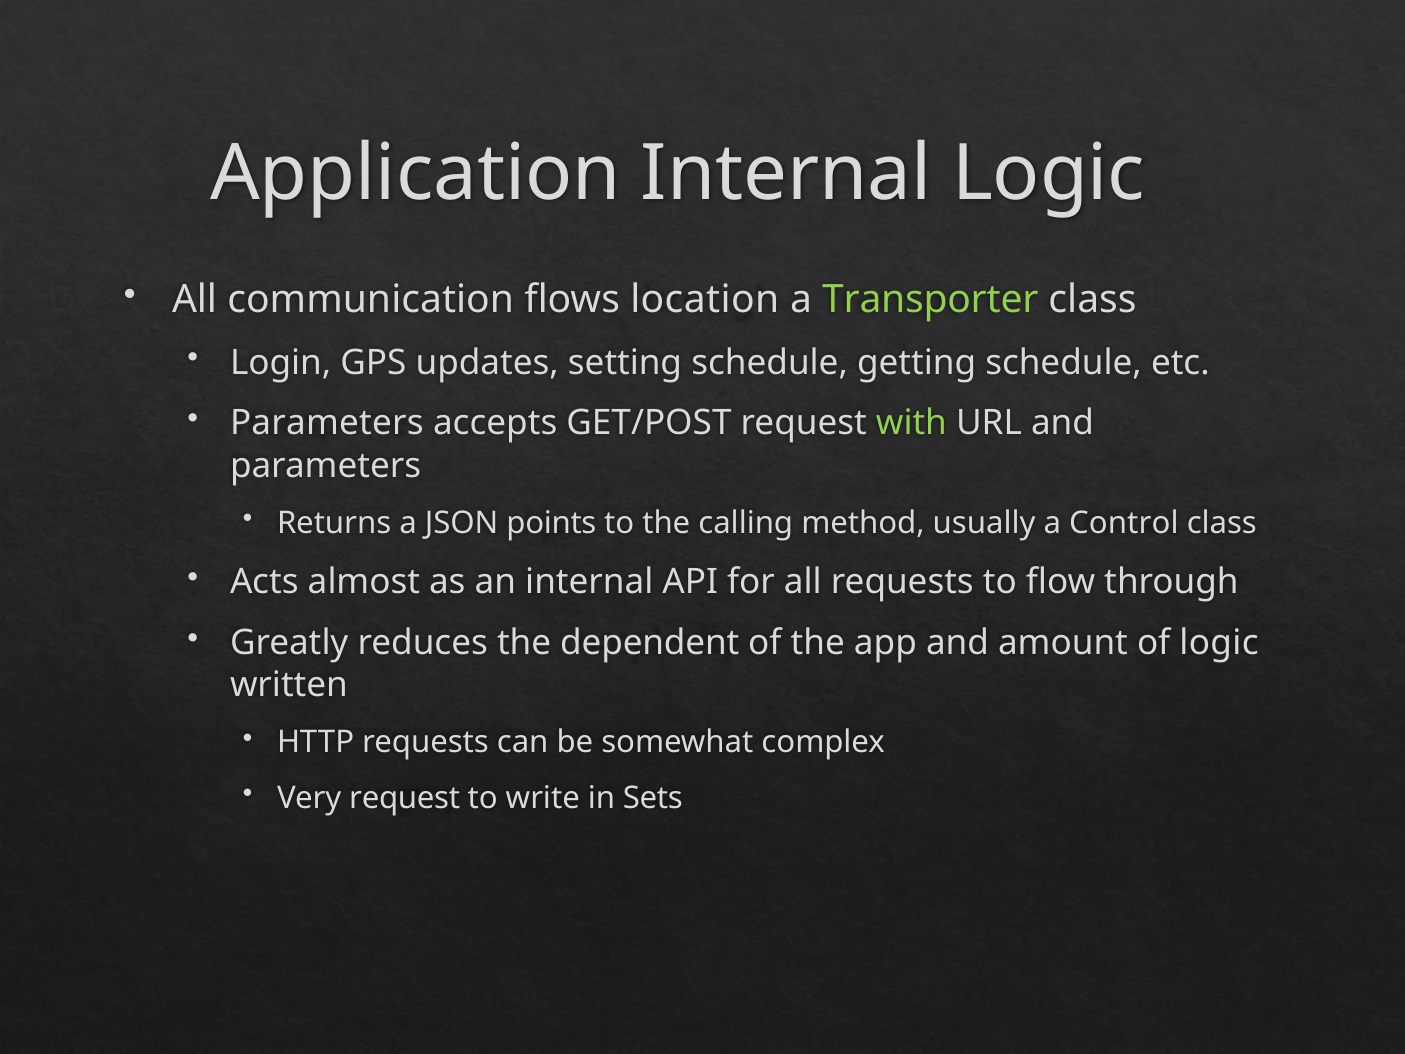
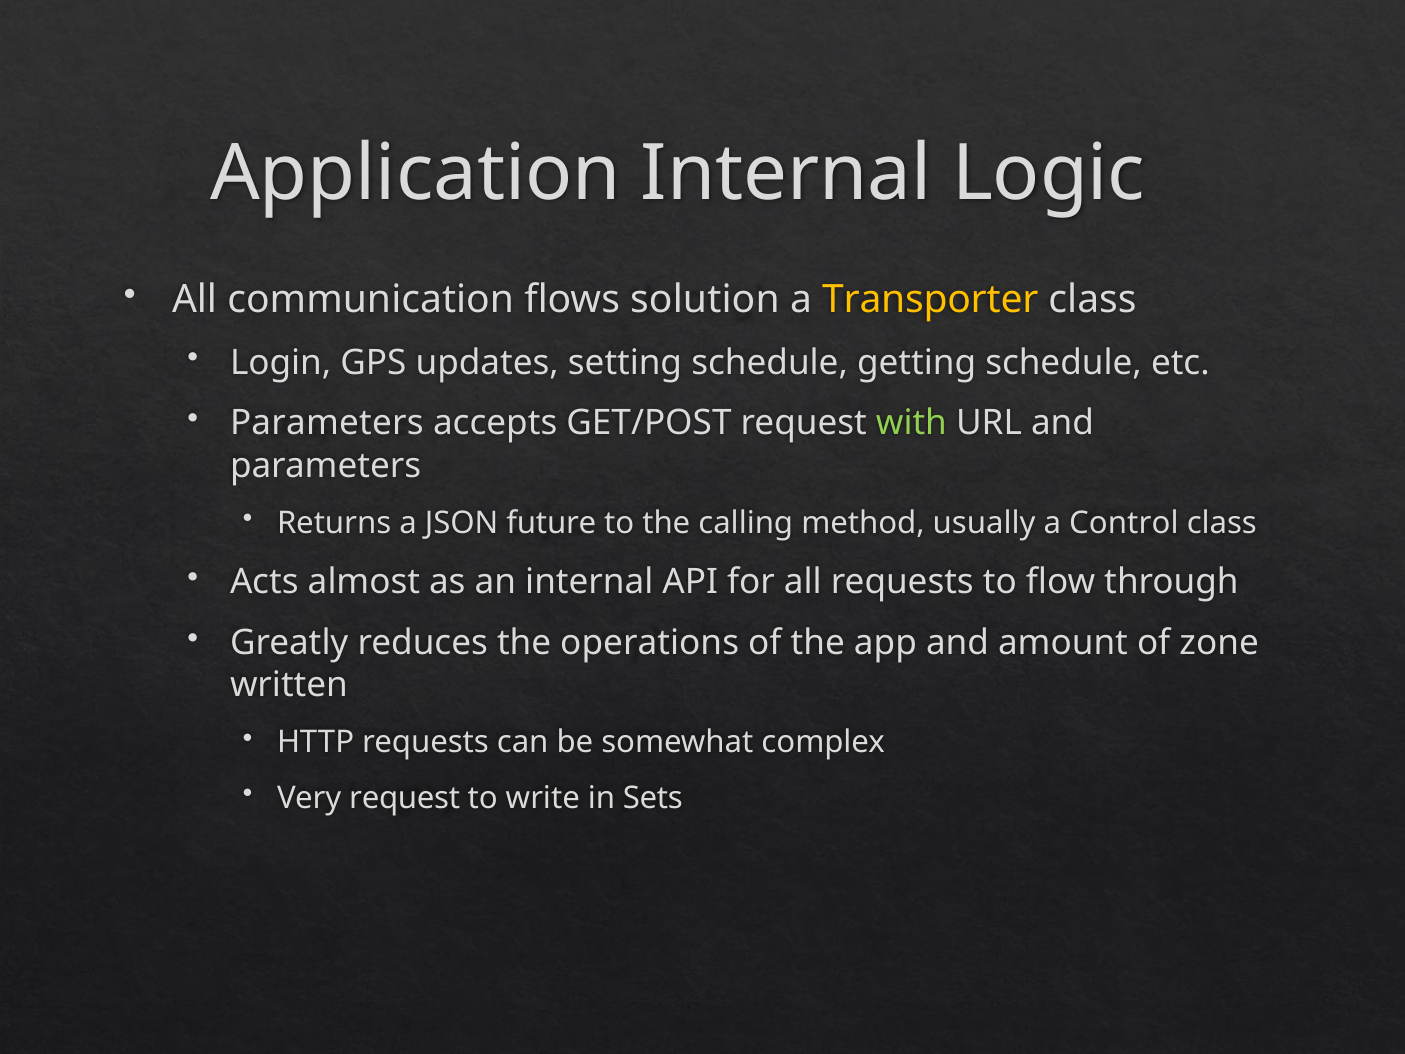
location: location -> solution
Transporter colour: light green -> yellow
points: points -> future
dependent: dependent -> operations
of logic: logic -> zone
